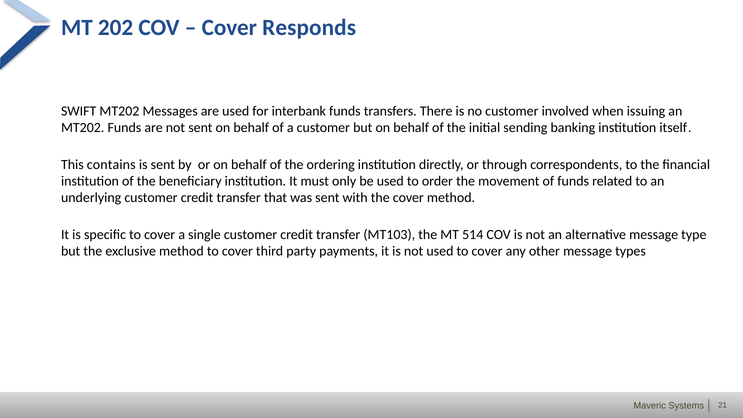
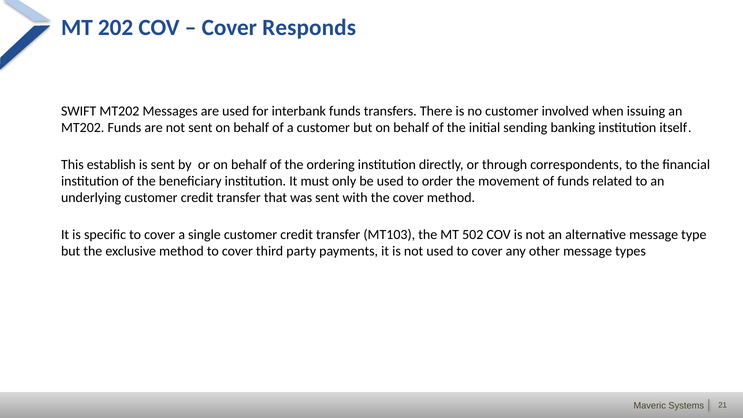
contains: contains -> establish
514: 514 -> 502
